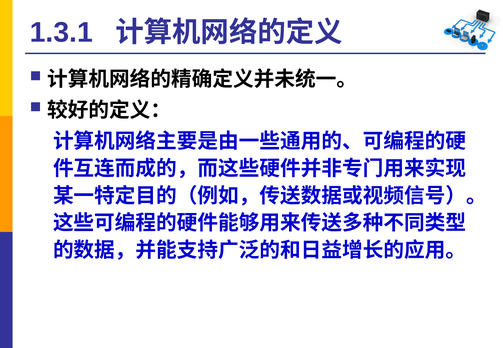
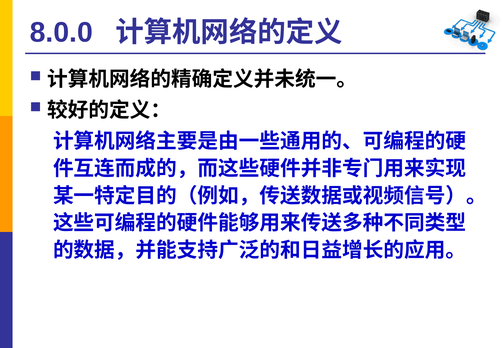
1.3.1: 1.3.1 -> 8.0.0
